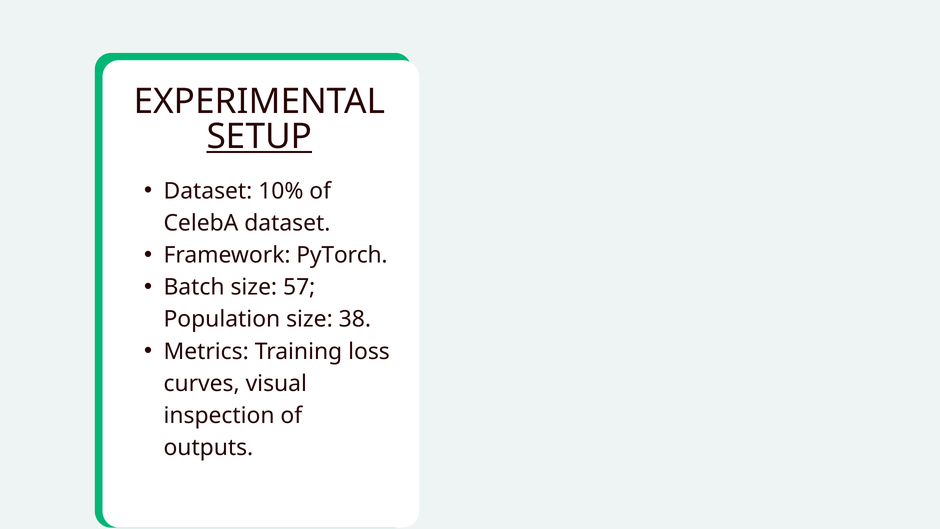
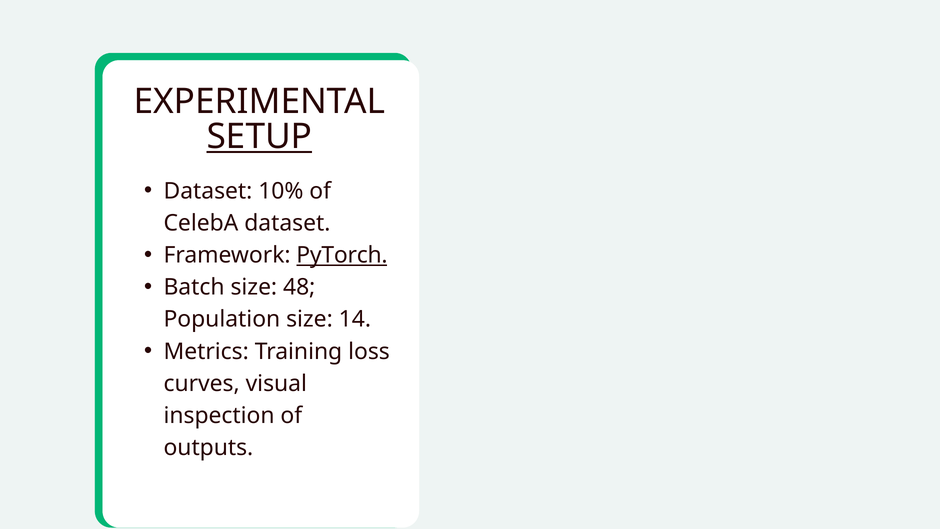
PyTorch underline: none -> present
57: 57 -> 48
38: 38 -> 14
